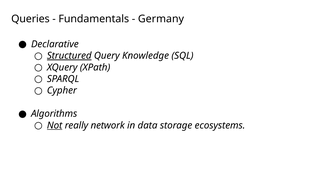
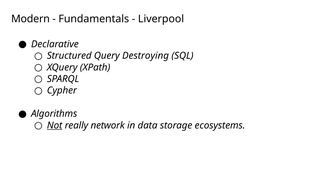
Queries: Queries -> Modern
Germany: Germany -> Liverpool
Structured underline: present -> none
Knowledge: Knowledge -> Destroying
